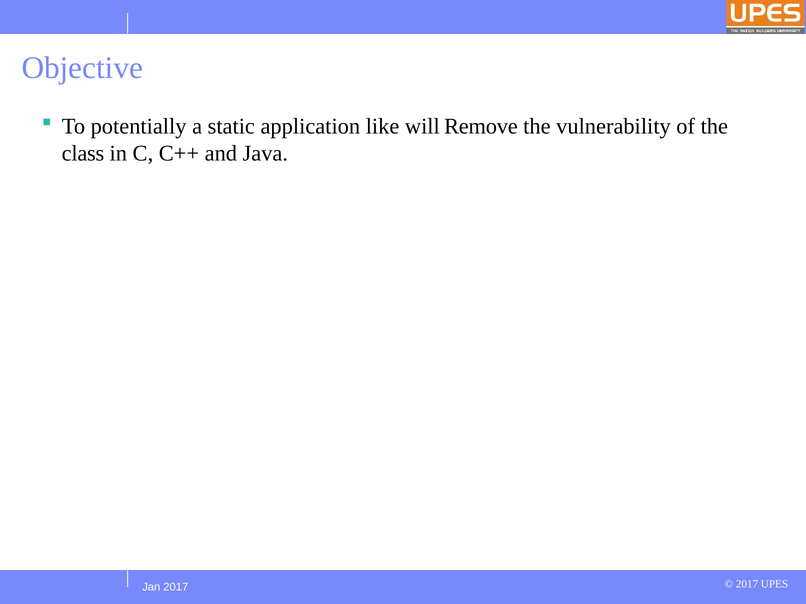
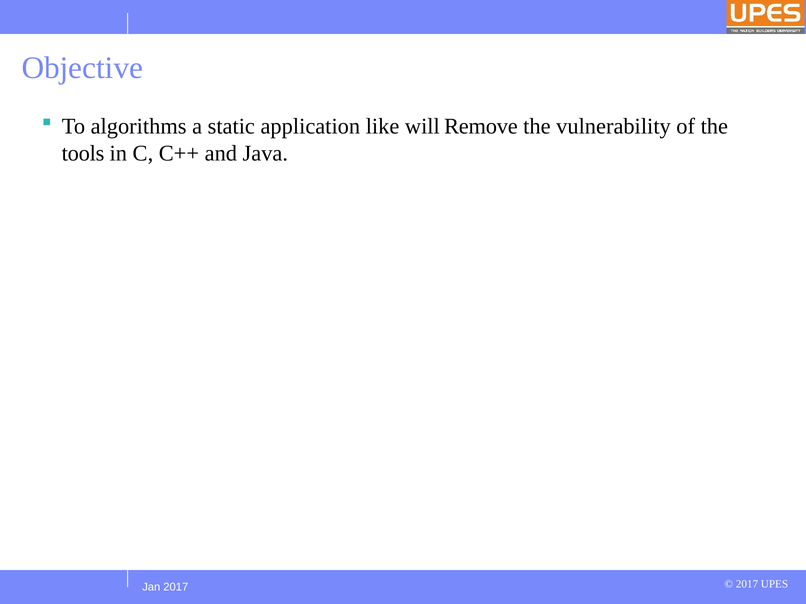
potentially: potentially -> algorithms
class: class -> tools
